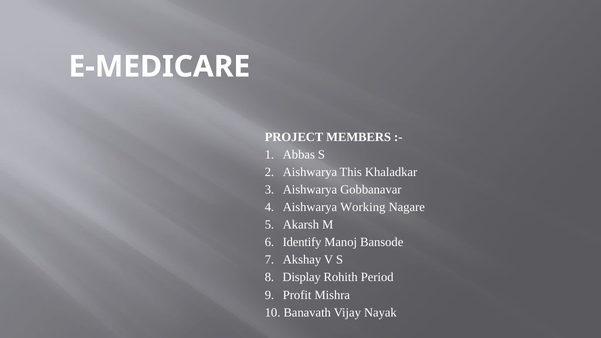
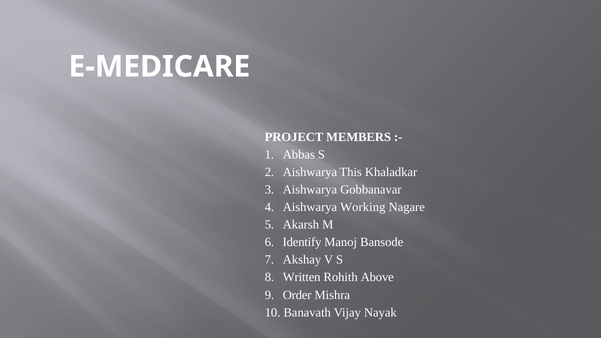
Display: Display -> Written
Period: Period -> Above
Profit: Profit -> Order
